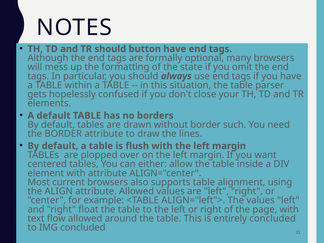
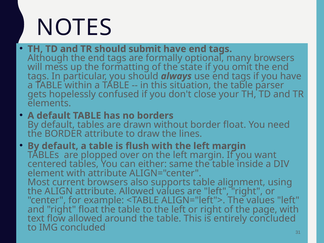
button: button -> submit
border such: such -> float
allow: allow -> same
